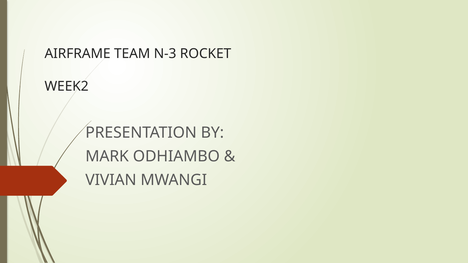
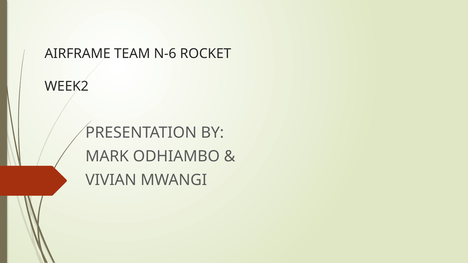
N-3: N-3 -> N-6
